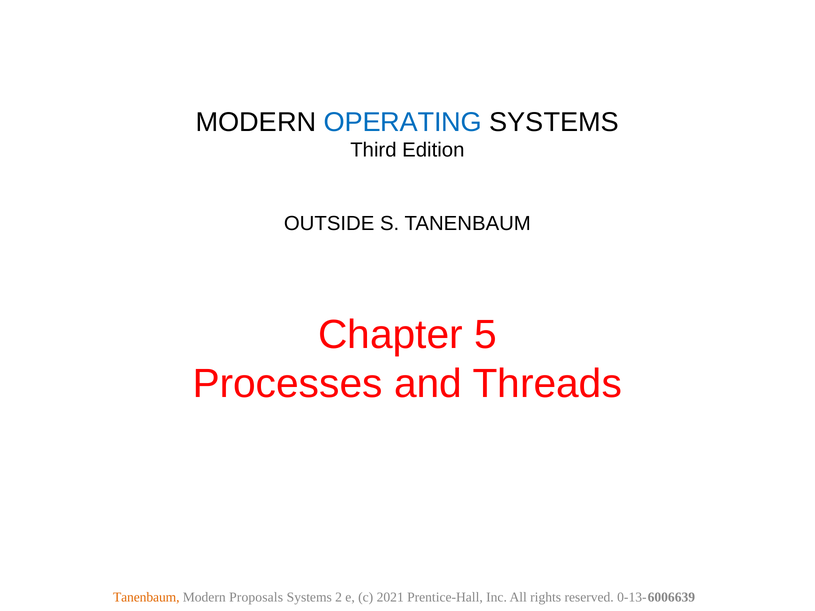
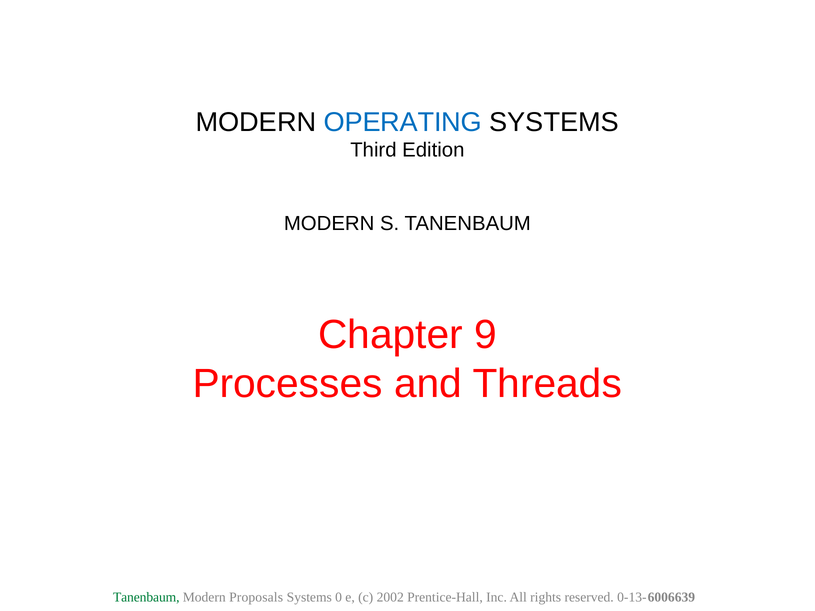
OUTSIDE at (329, 224): OUTSIDE -> MODERN
5: 5 -> 9
Tanenbaum at (146, 598) colour: orange -> green
2: 2 -> 0
2021: 2021 -> 2002
